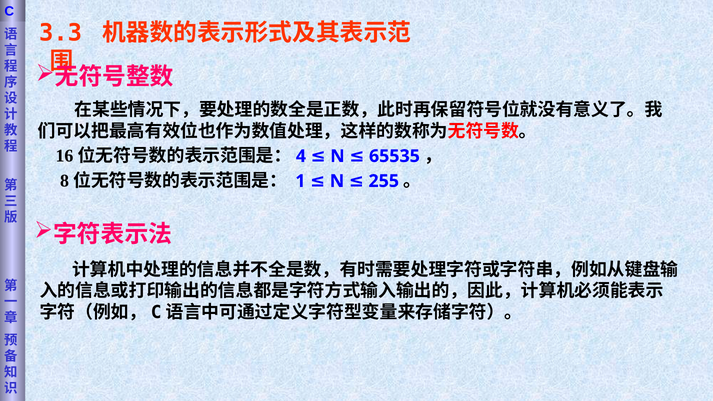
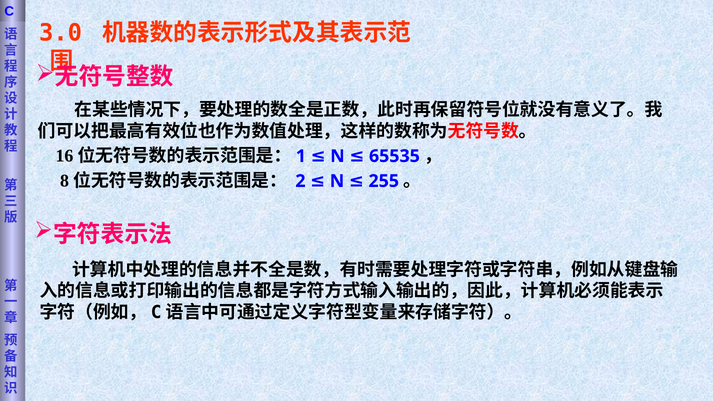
3.3: 3.3 -> 3.0
4: 4 -> 1
1: 1 -> 2
